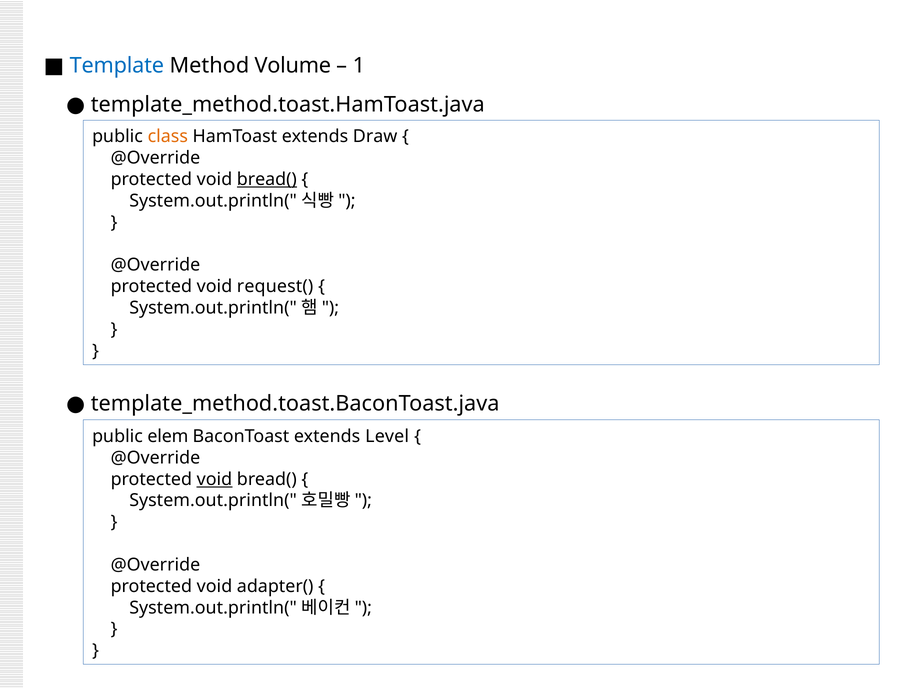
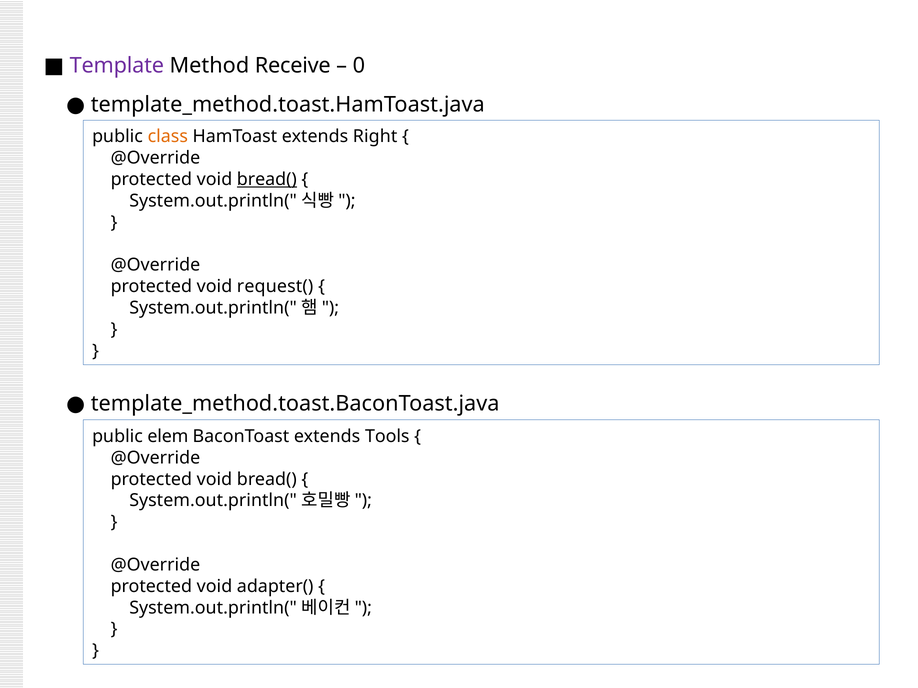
Template colour: blue -> purple
Volume: Volume -> Receive
1: 1 -> 0
Draw: Draw -> Right
Level: Level -> Tools
void at (214, 479) underline: present -> none
